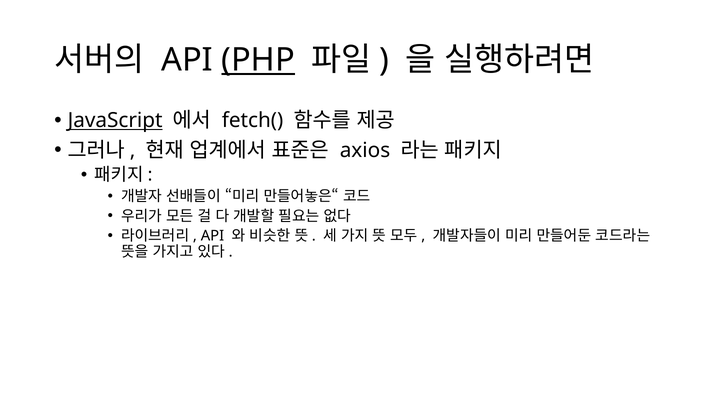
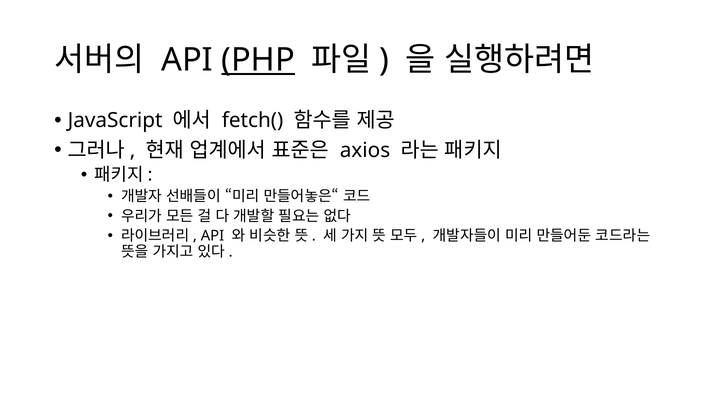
JavaScript underline: present -> none
